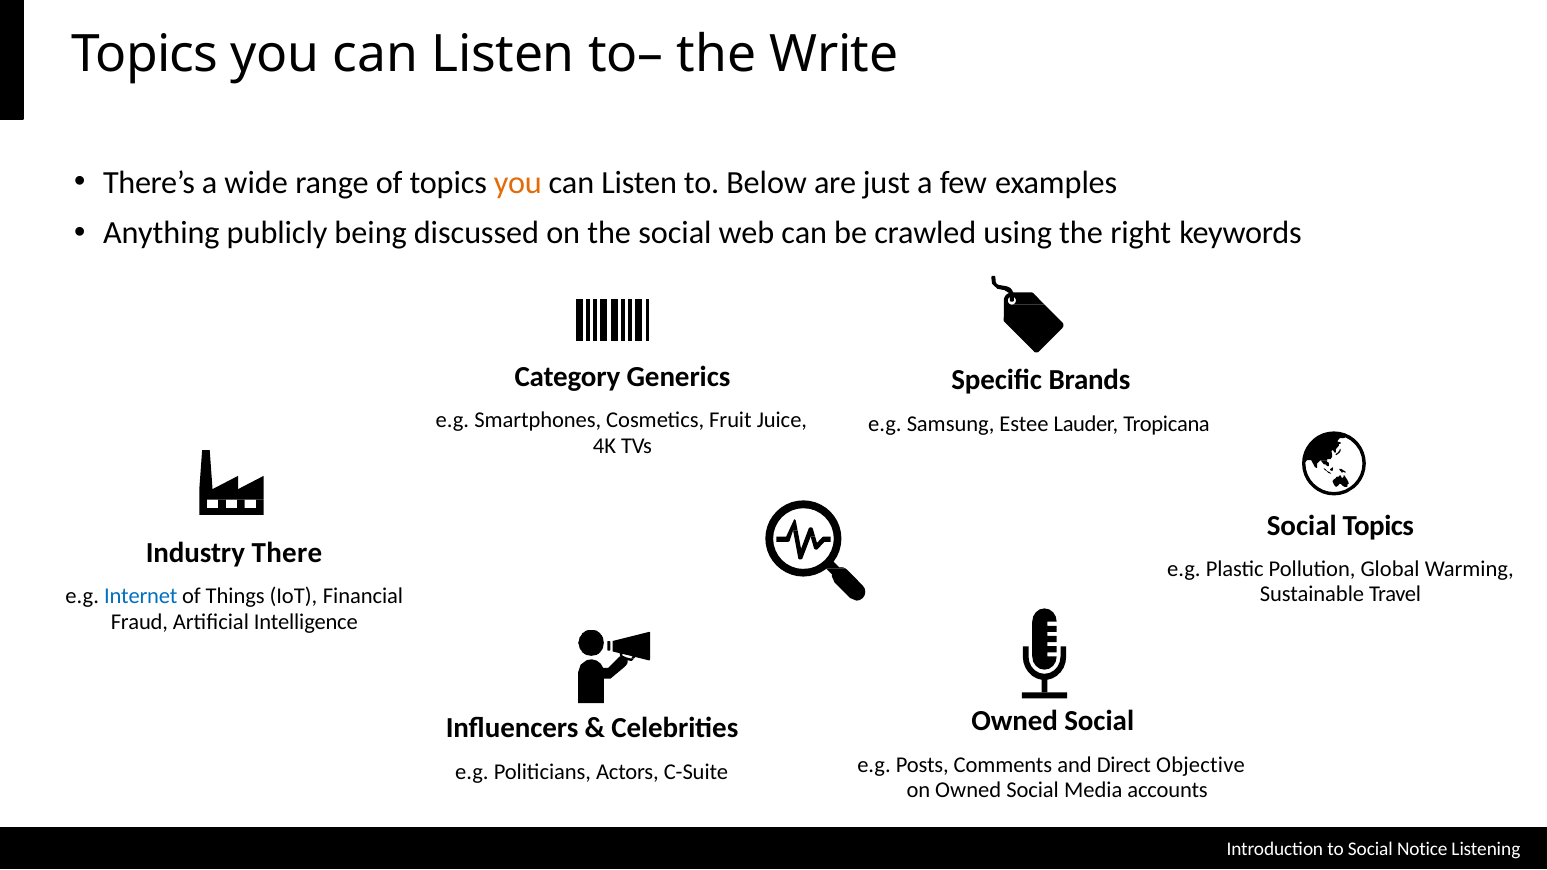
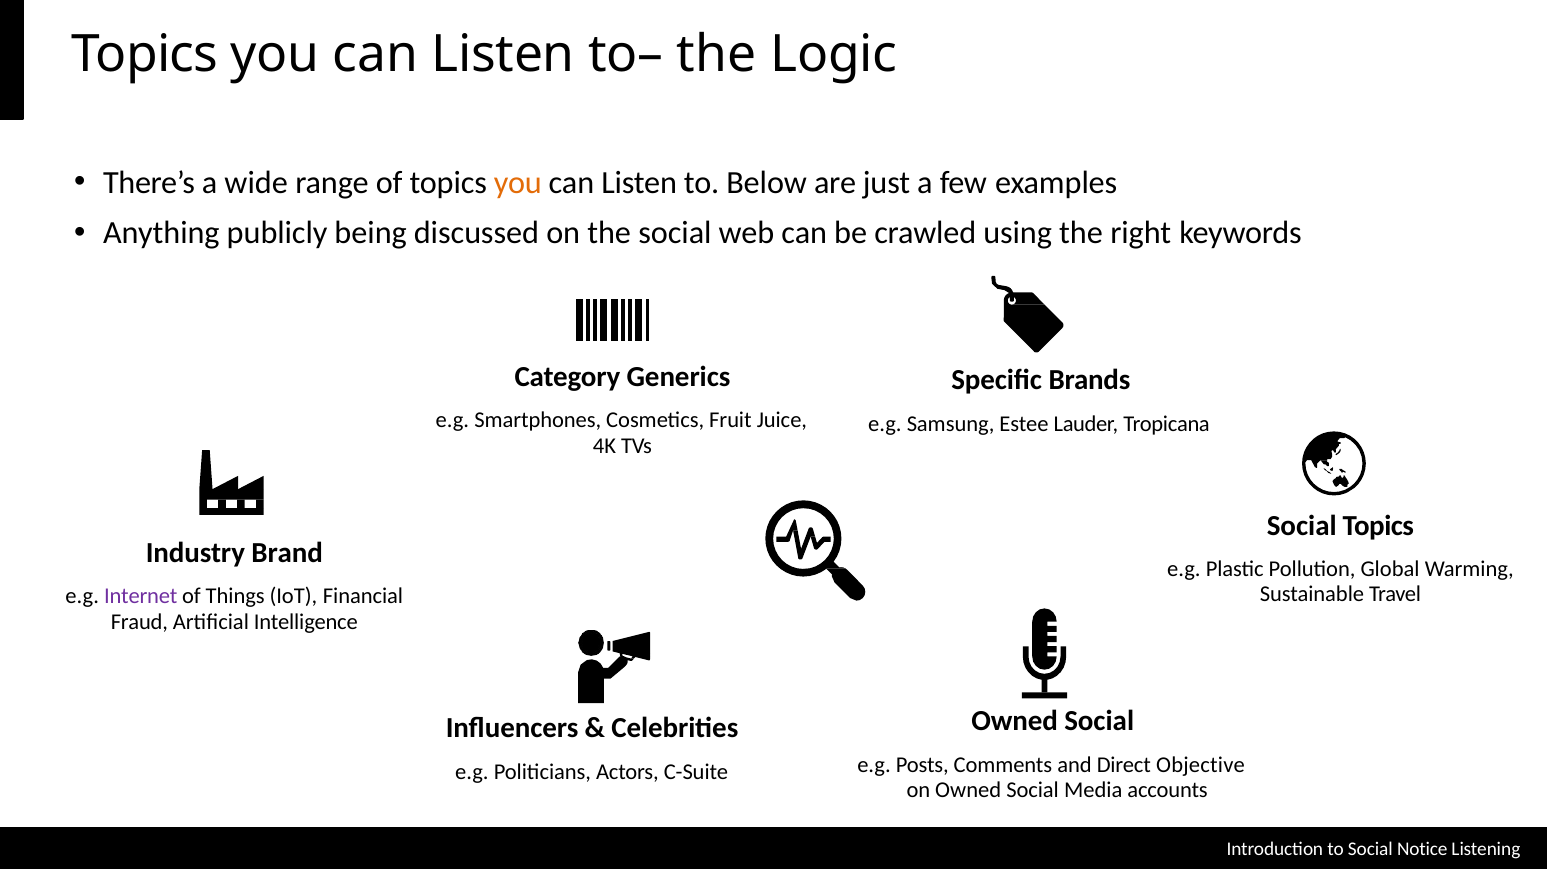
Write: Write -> Logic
There: There -> Brand
Internet colour: blue -> purple
